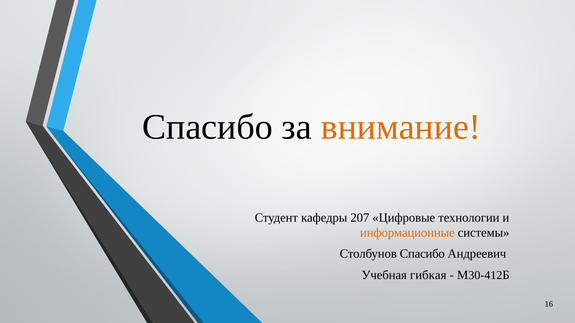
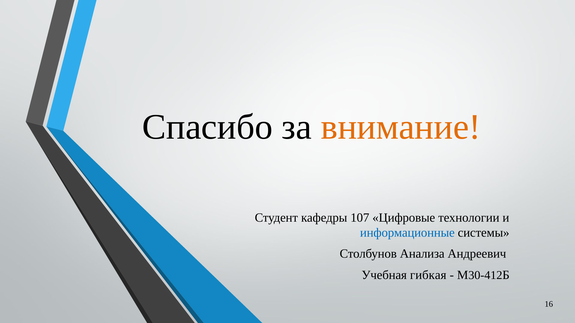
207: 207 -> 107
информационные colour: orange -> blue
Столбунов Спасибо: Спасибо -> Анализа
